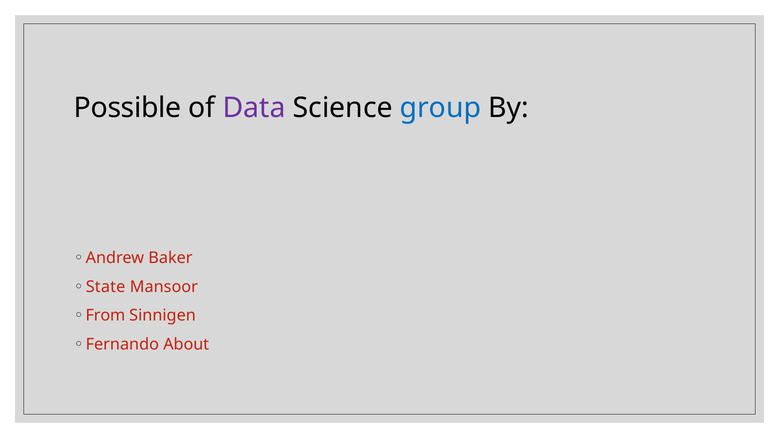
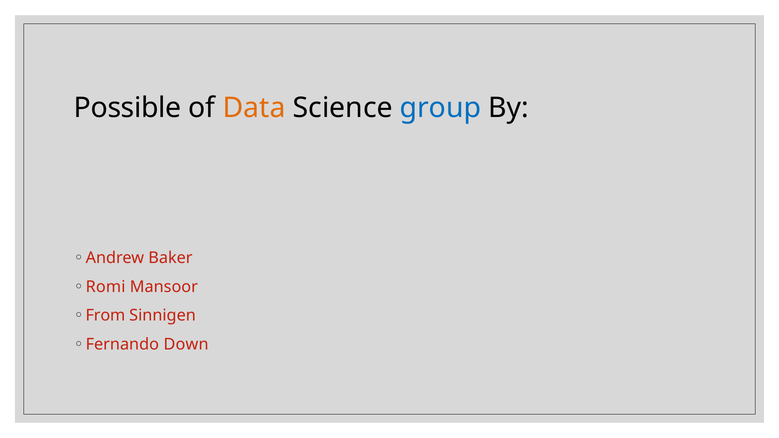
Data colour: purple -> orange
State: State -> Romi
About: About -> Down
